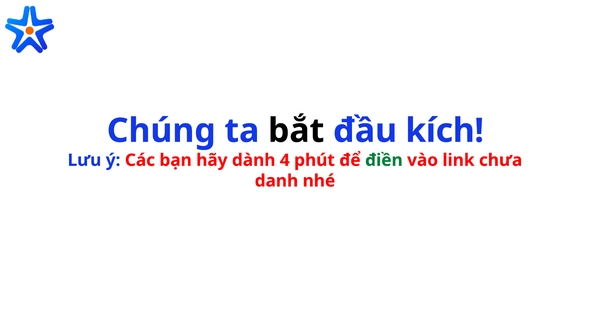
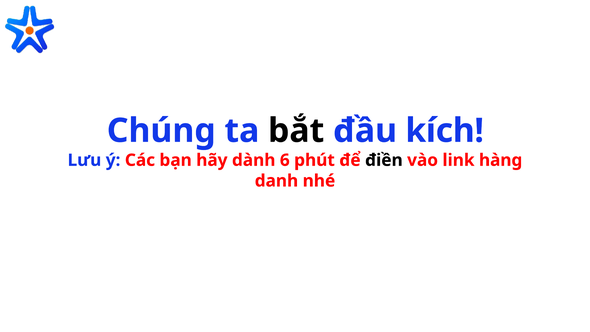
4: 4 -> 6
điền colour: green -> black
chưa: chưa -> hàng
